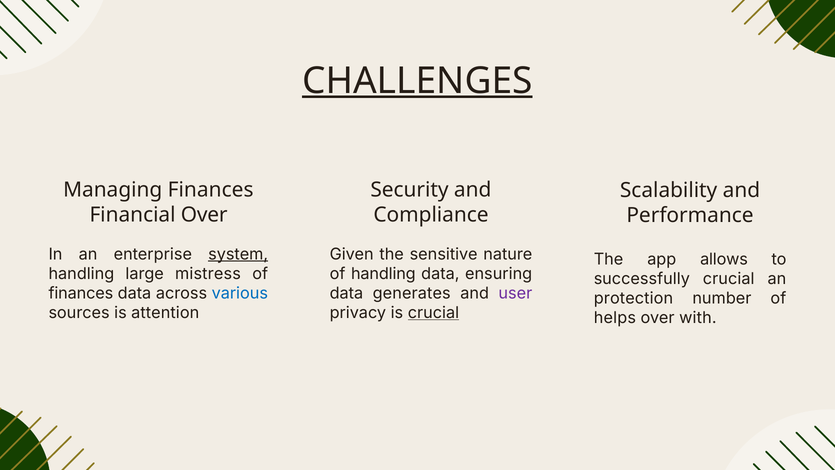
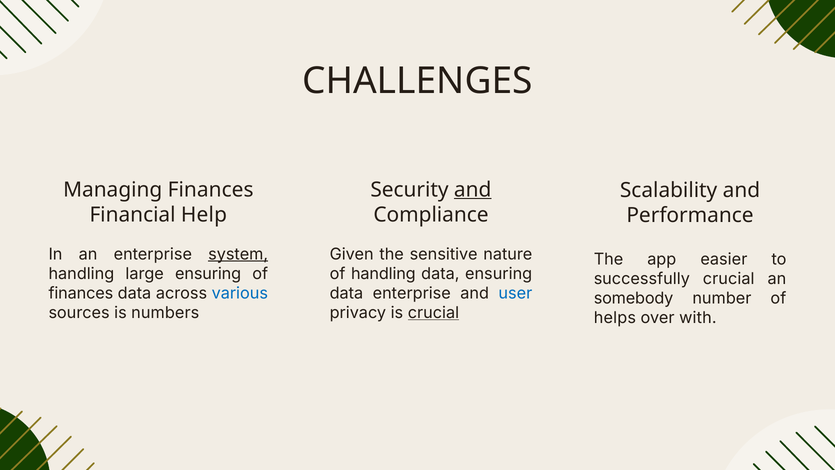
CHALLENGES underline: present -> none
and at (473, 190) underline: none -> present
Financial Over: Over -> Help
allows: allows -> easier
large mistress: mistress -> ensuring
data generates: generates -> enterprise
user colour: purple -> blue
protection: protection -> somebody
attention: attention -> numbers
